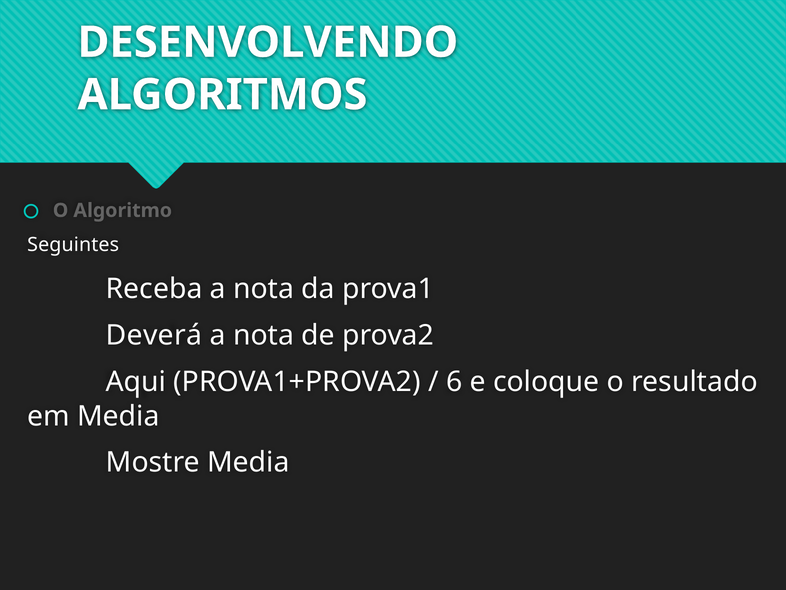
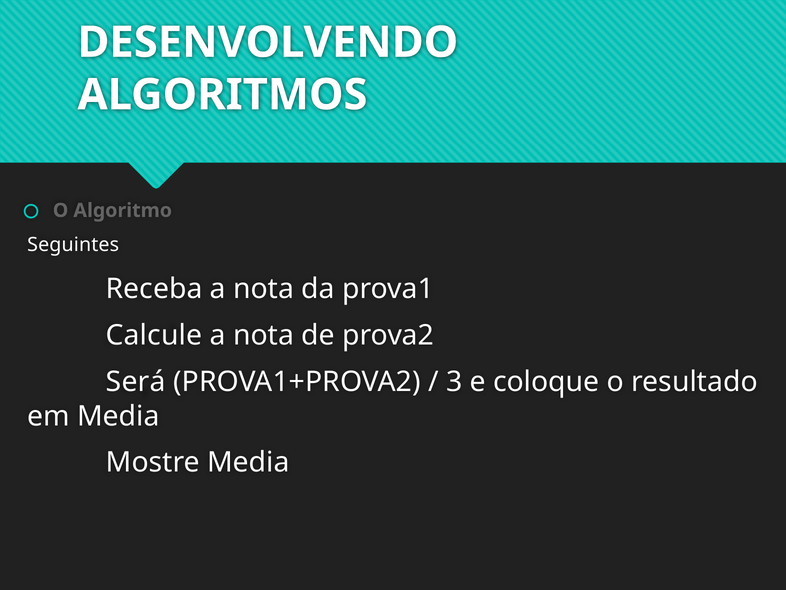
Deverá: Deverá -> Calcule
Aqui: Aqui -> Será
6: 6 -> 3
